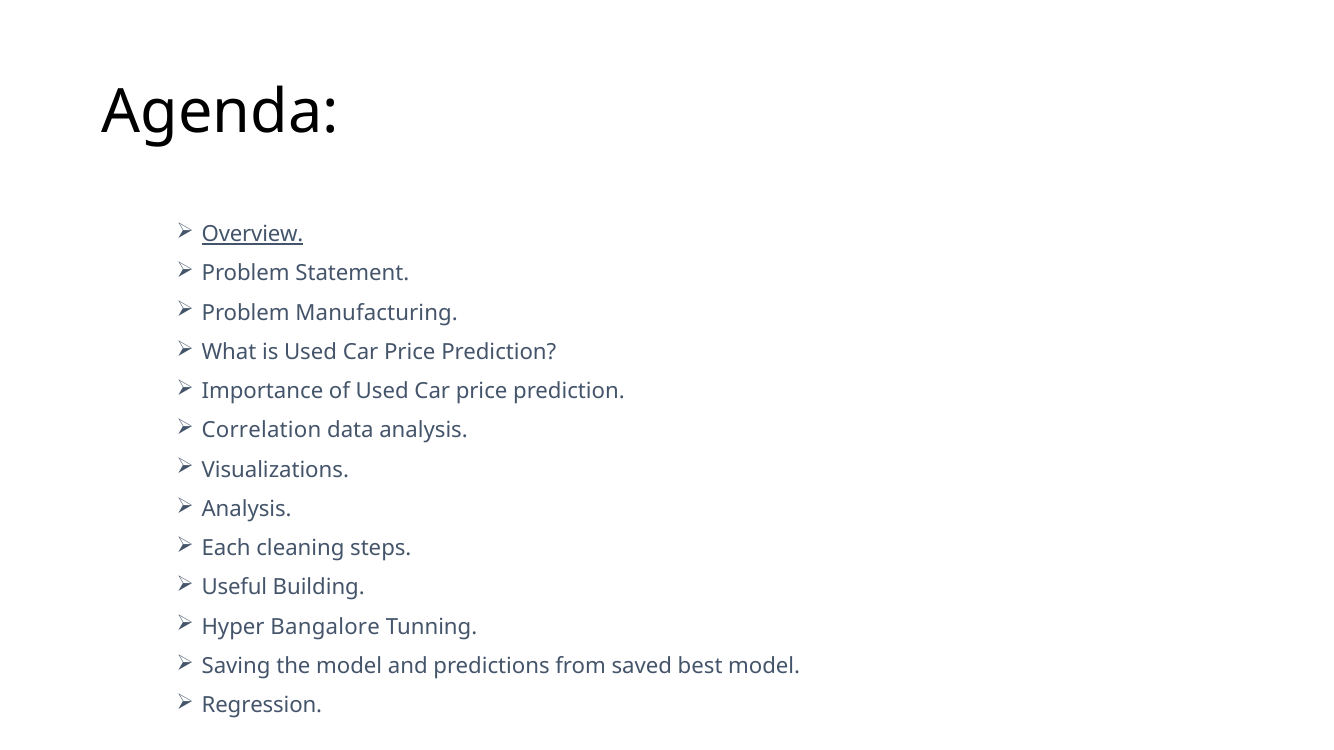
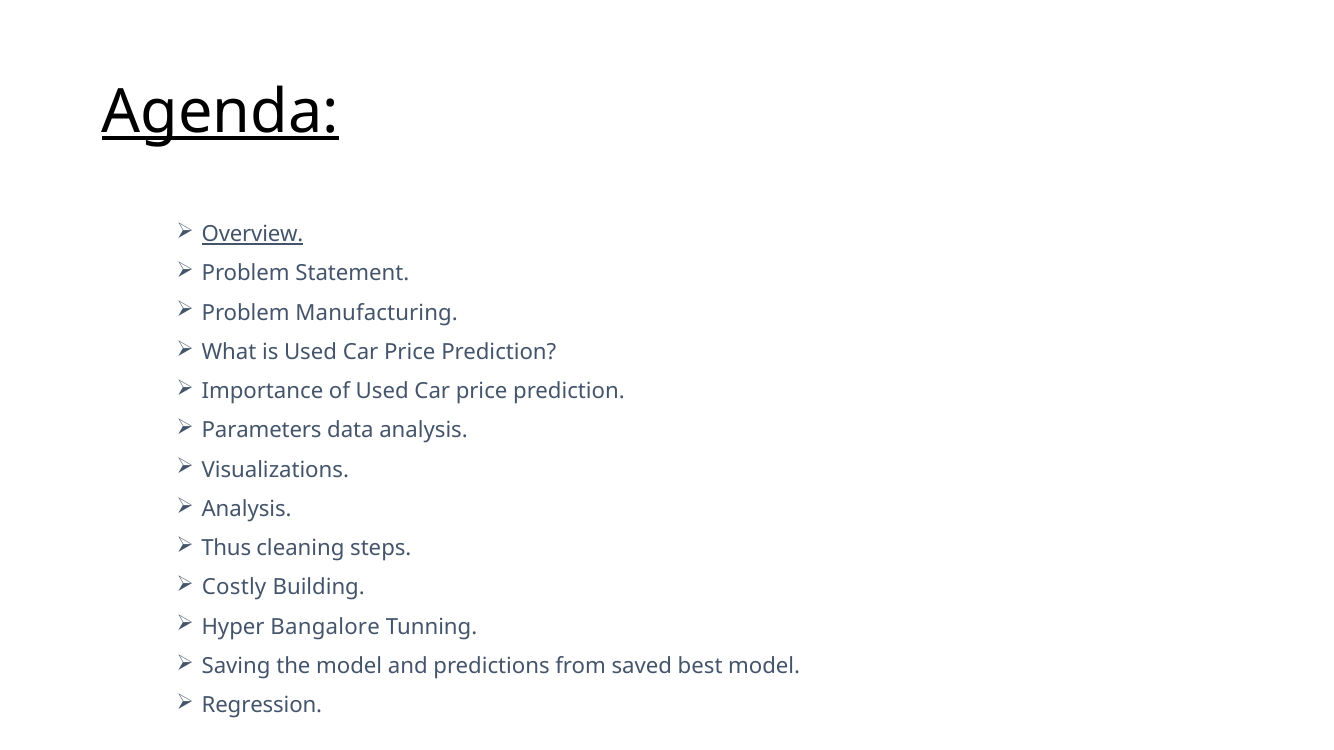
Agenda underline: none -> present
Correlation: Correlation -> Parameters
Each: Each -> Thus
Useful: Useful -> Costly
